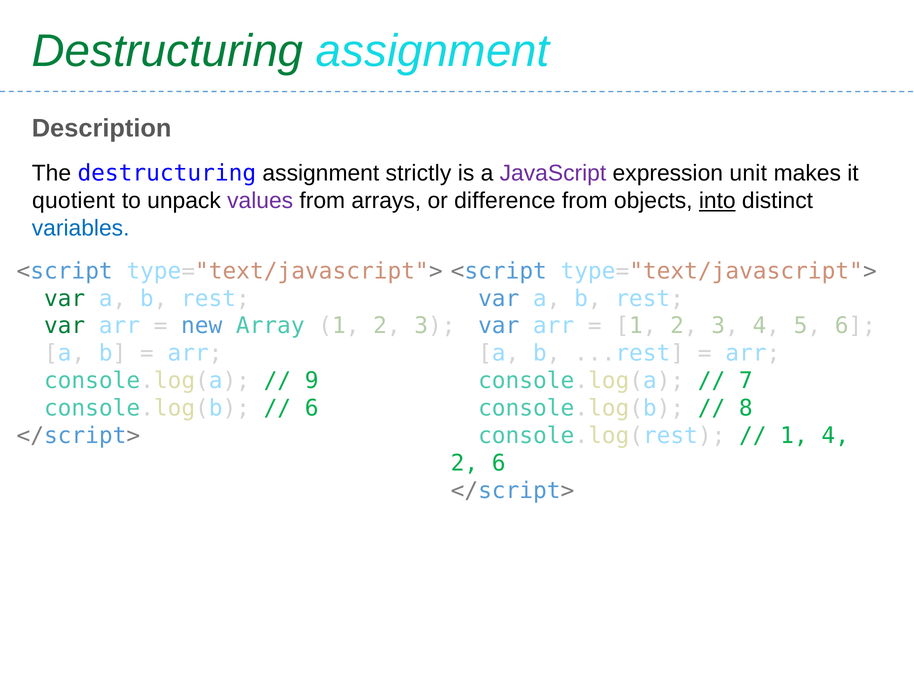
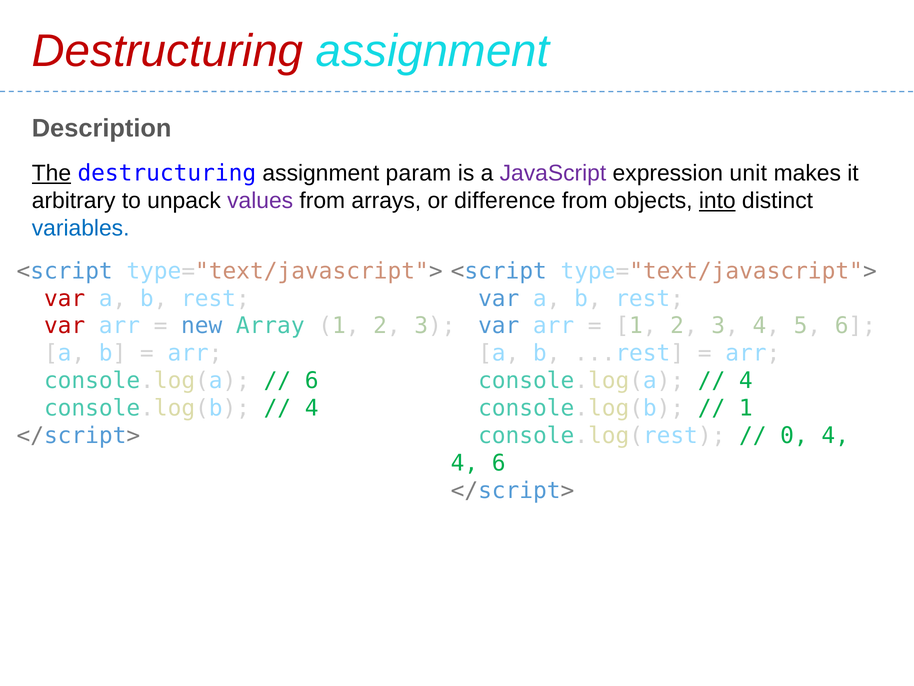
Destructuring at (168, 51) colour: green -> red
The underline: none -> present
strictly: strictly -> param
quotient: quotient -> arbitrary
var at (65, 298) colour: green -> red
var at (65, 326) colour: green -> red
9 at (312, 381): 9 -> 6
7 at (746, 381): 7 -> 4
6 at (312, 408): 6 -> 4
8 at (746, 408): 8 -> 1
1 at (794, 435): 1 -> 0
2 at (464, 463): 2 -> 4
